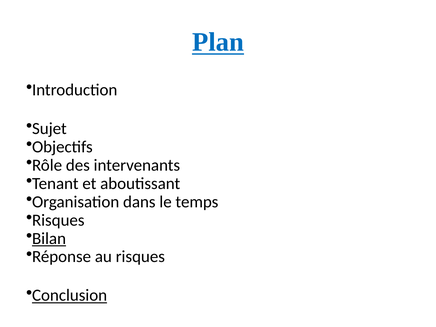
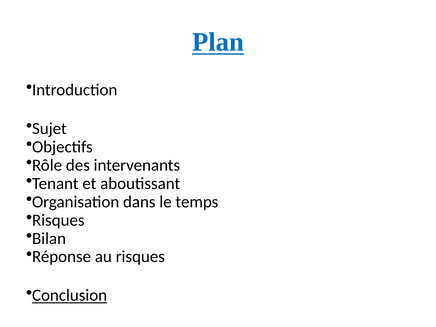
Bilan underline: present -> none
